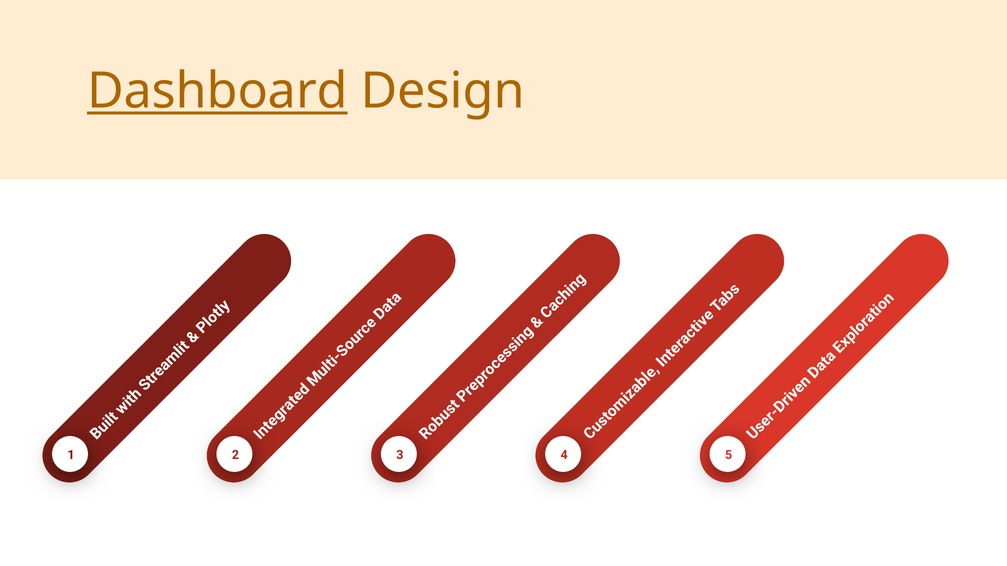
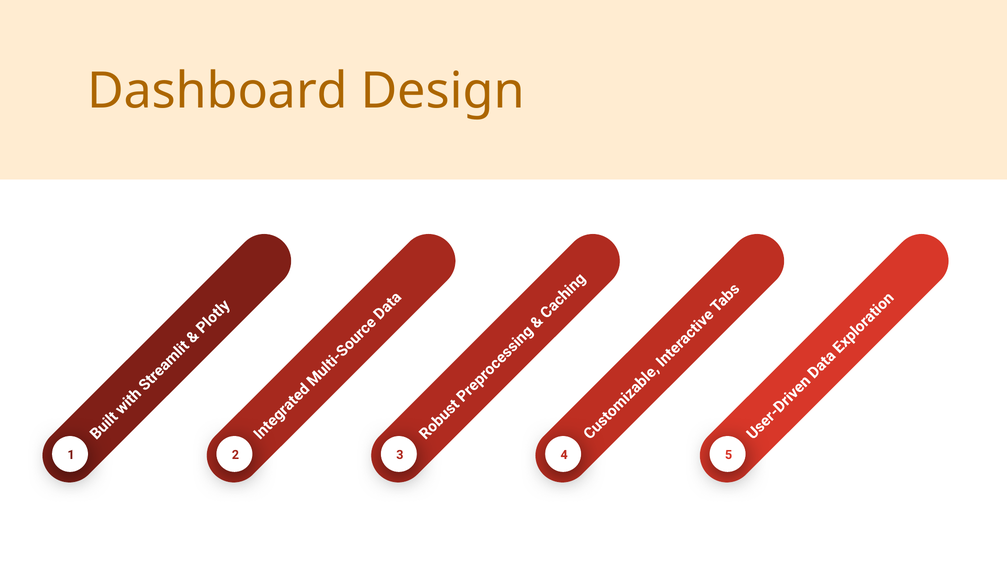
Dashboard underline: present -> none
